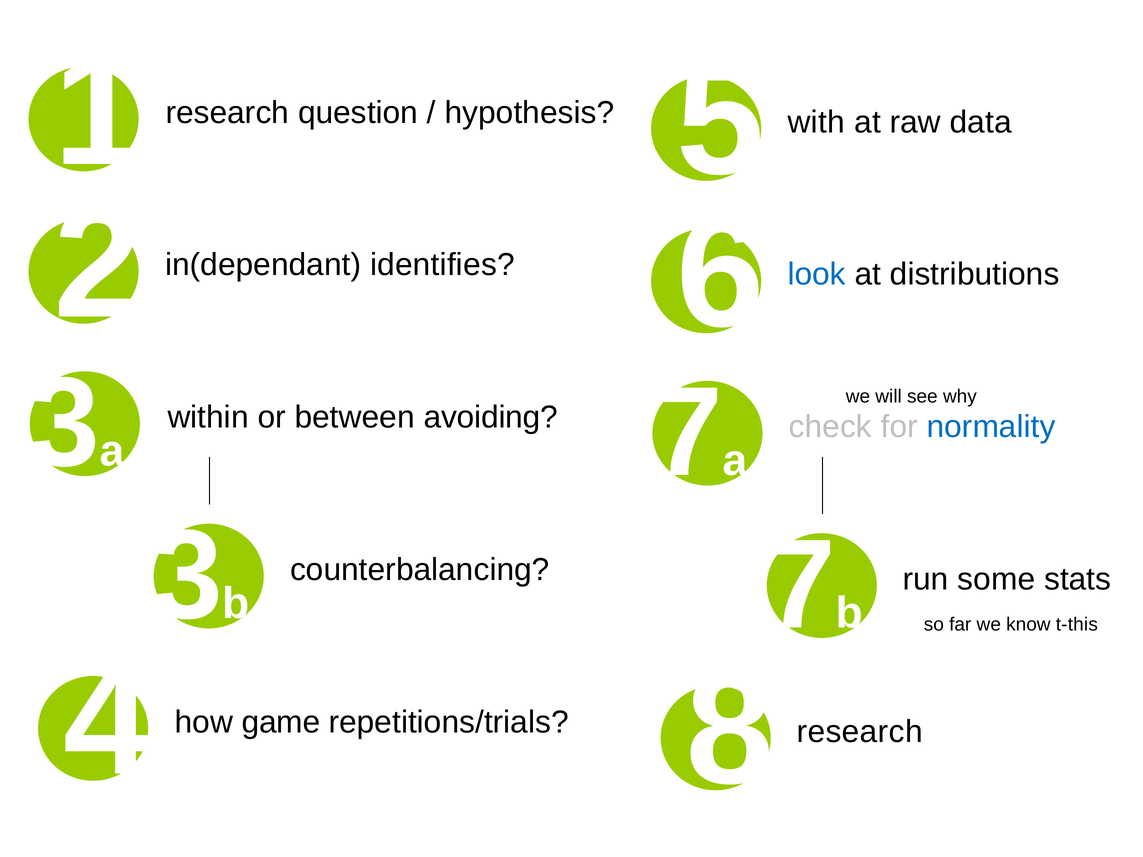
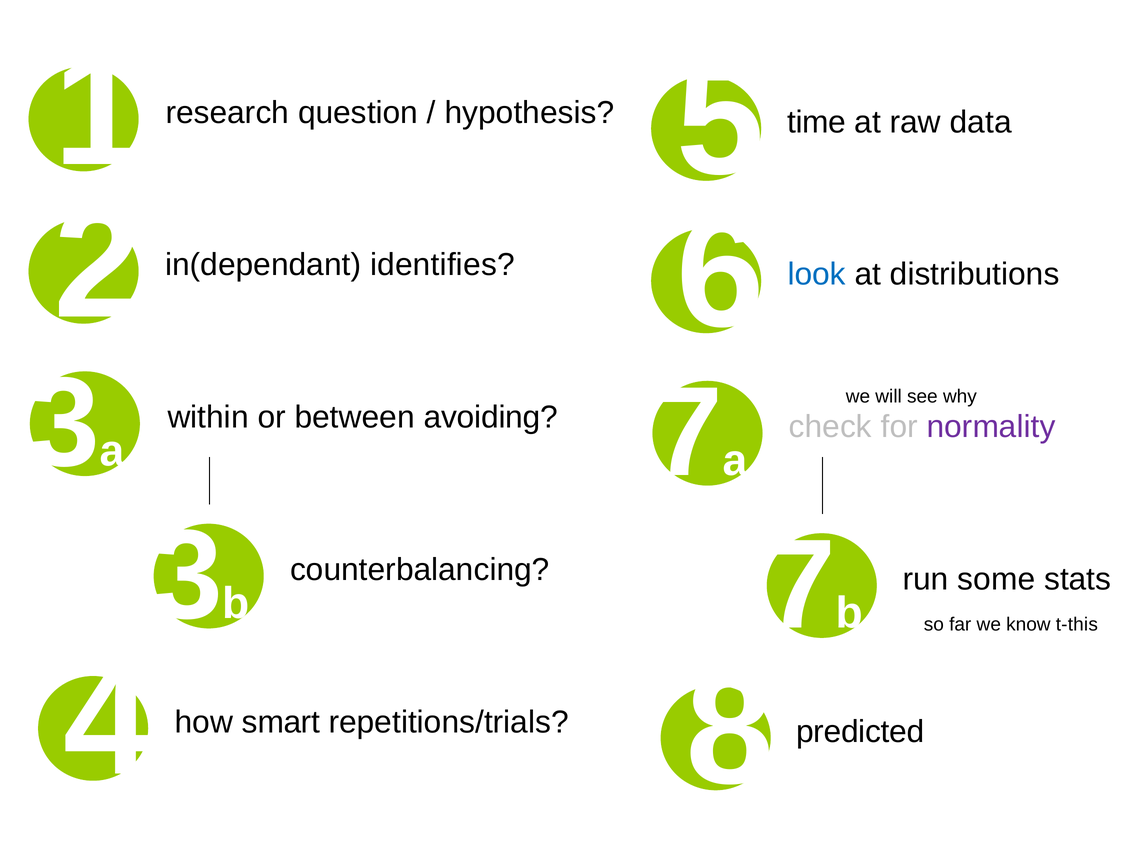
with: with -> time
normality colour: blue -> purple
game: game -> smart
8 research: research -> predicted
